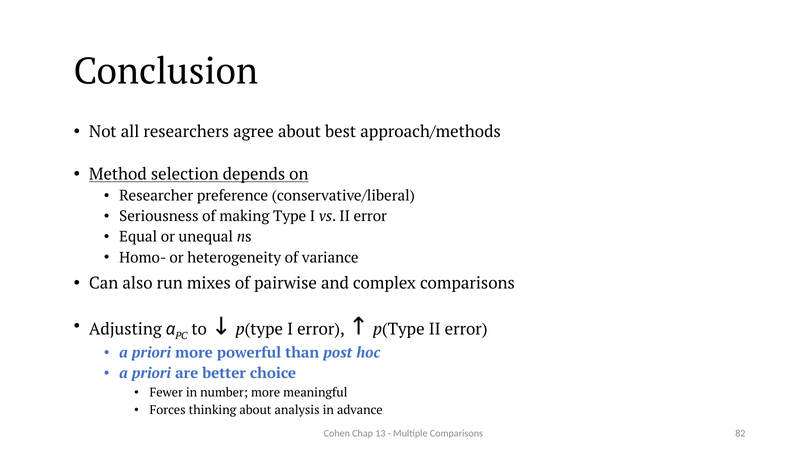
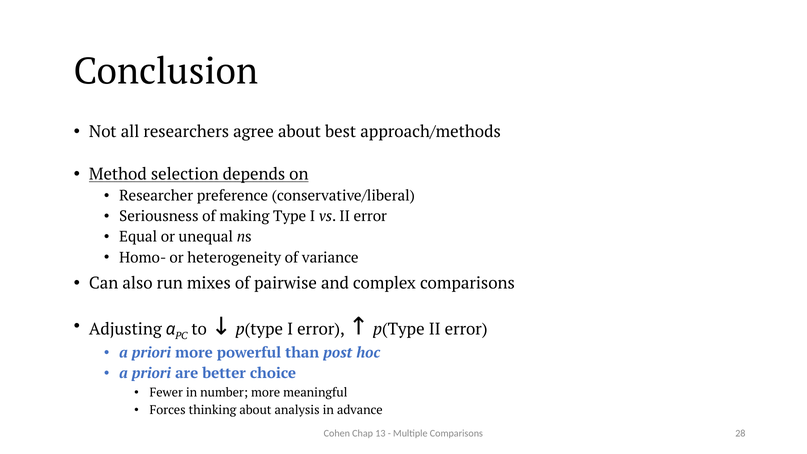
82: 82 -> 28
